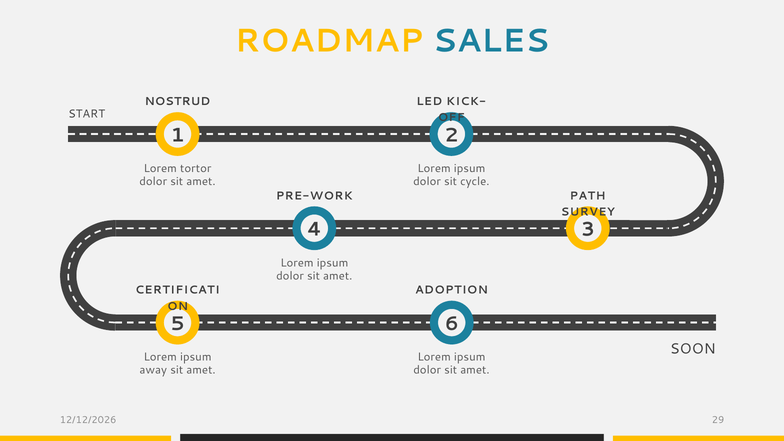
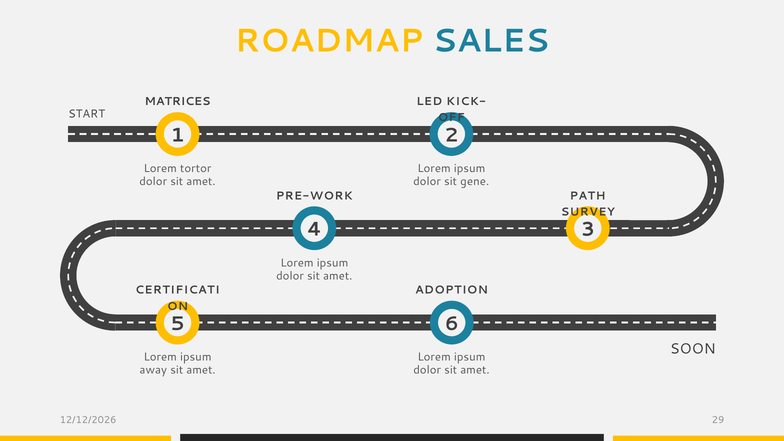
NOSTRUD: NOSTRUD -> MATRICES
cycle: cycle -> gene
